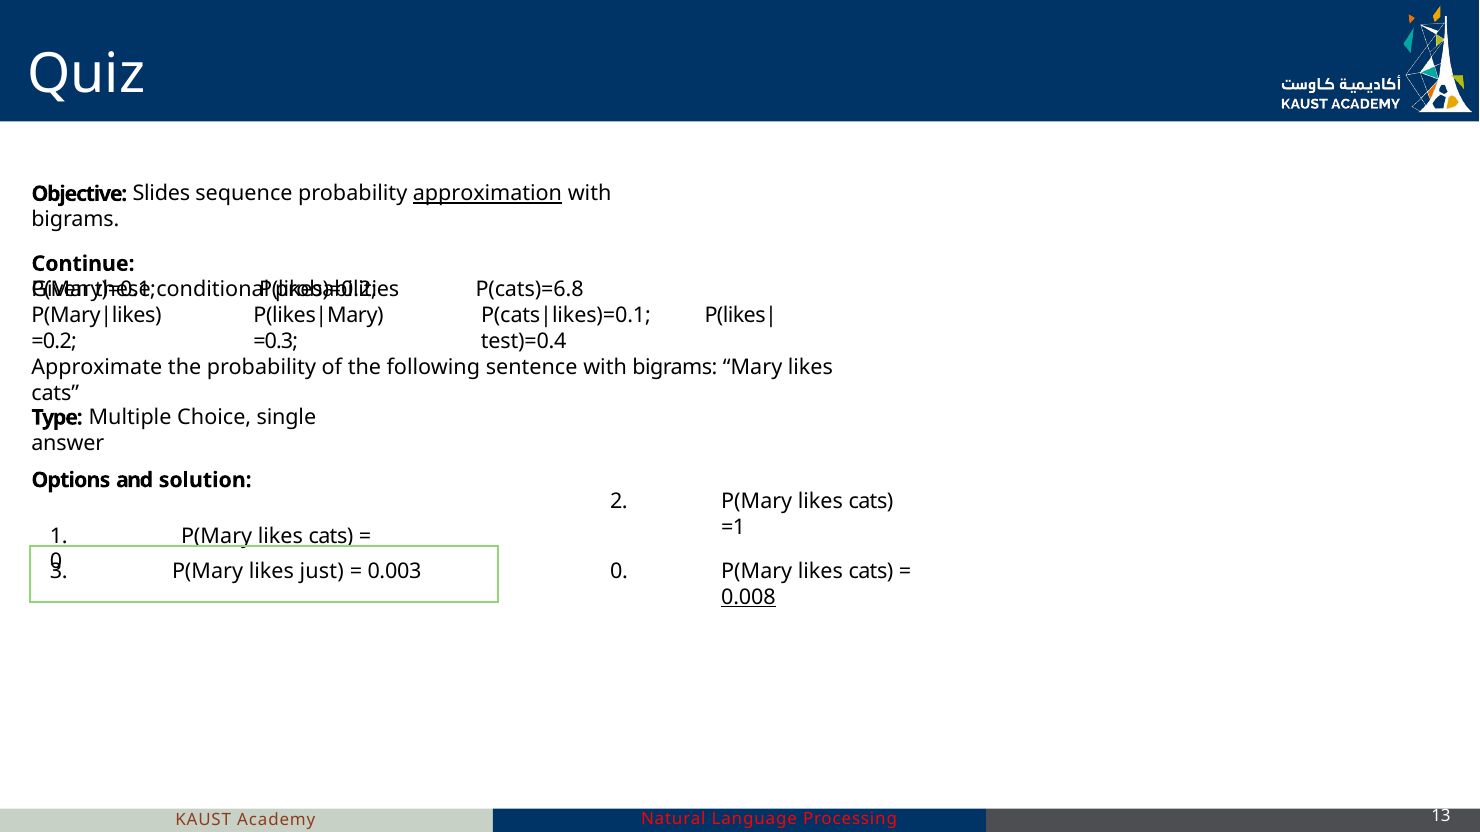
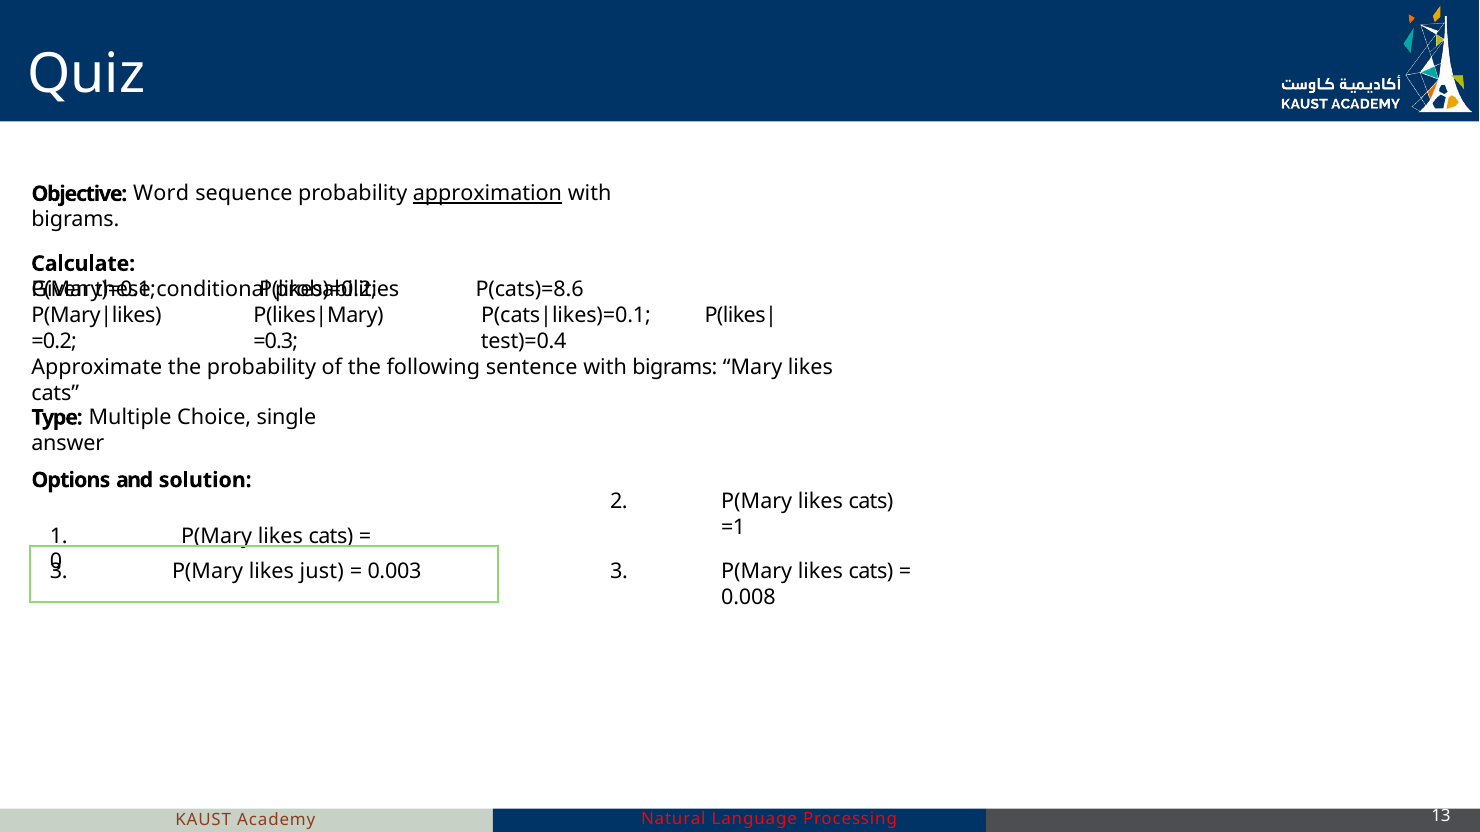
Slides: Slides -> Word
Continue: Continue -> Calculate
P(cats)=6.8: P(cats)=6.8 -> P(cats)=8.6
0.003 0: 0 -> 3
0.008 underline: present -> none
